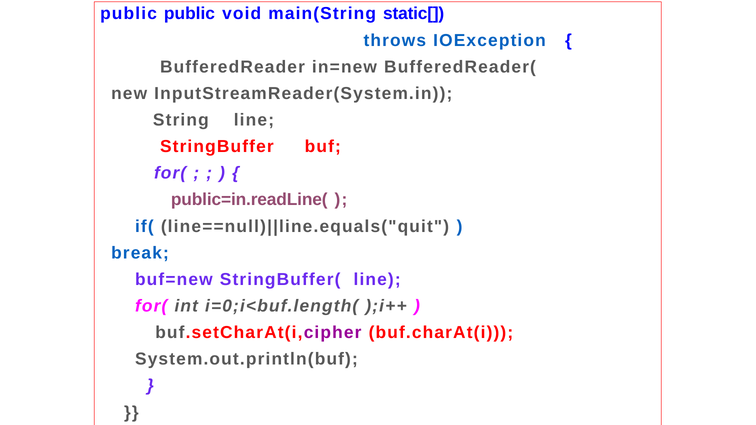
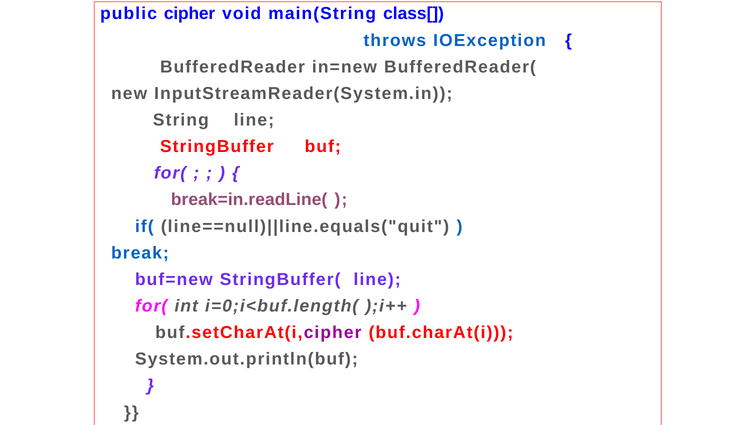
public public: public -> cipher
static[: static[ -> class[
public=in.readLine(: public=in.readLine( -> break=in.readLine(
